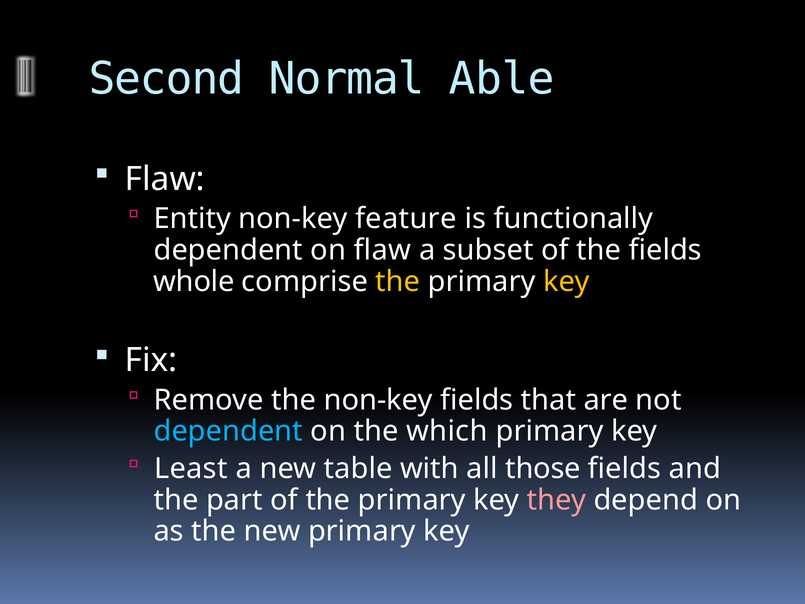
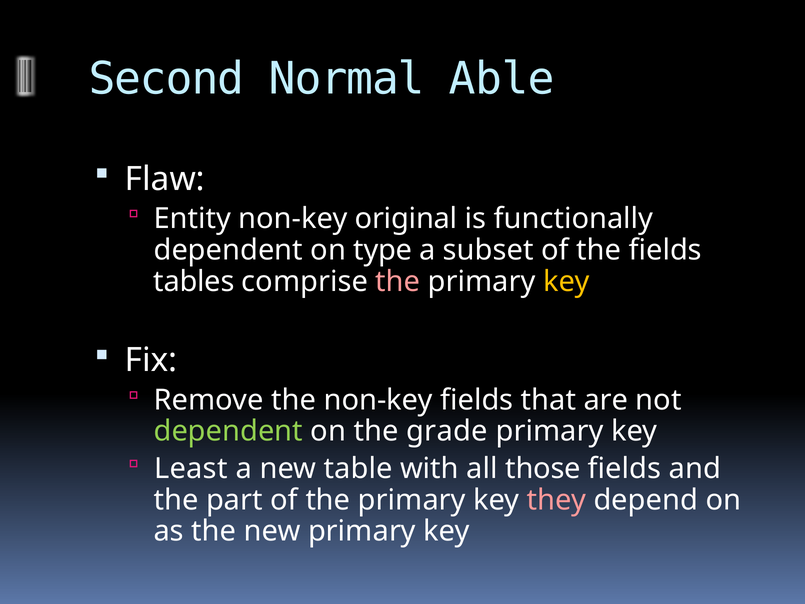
feature: feature -> original
on flaw: flaw -> type
whole: whole -> tables
the at (398, 281) colour: yellow -> pink
dependent at (228, 431) colour: light blue -> light green
which: which -> grade
